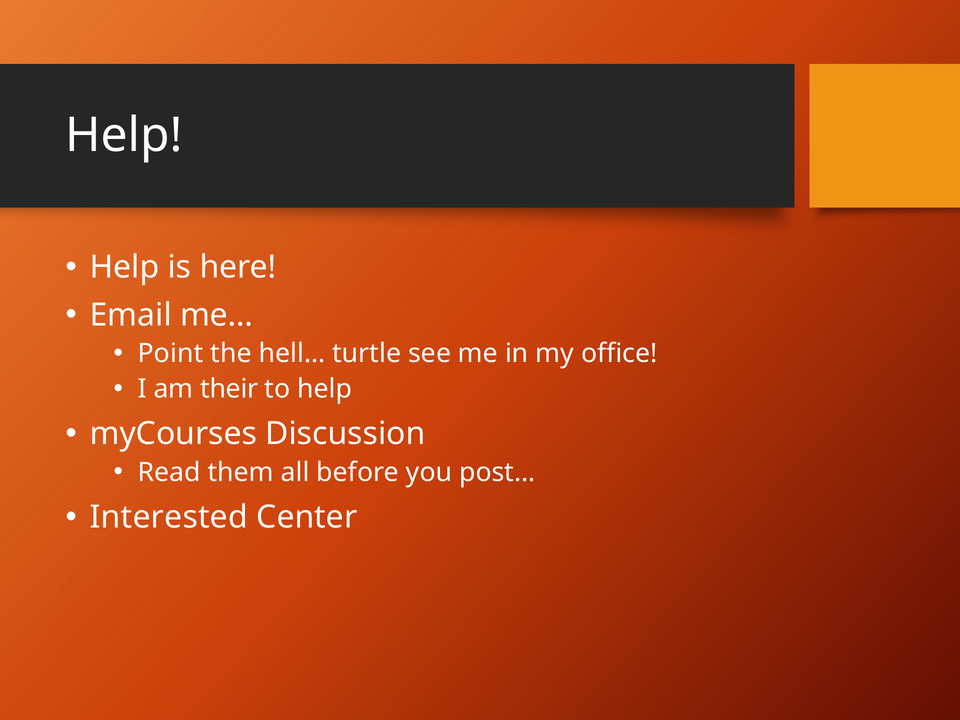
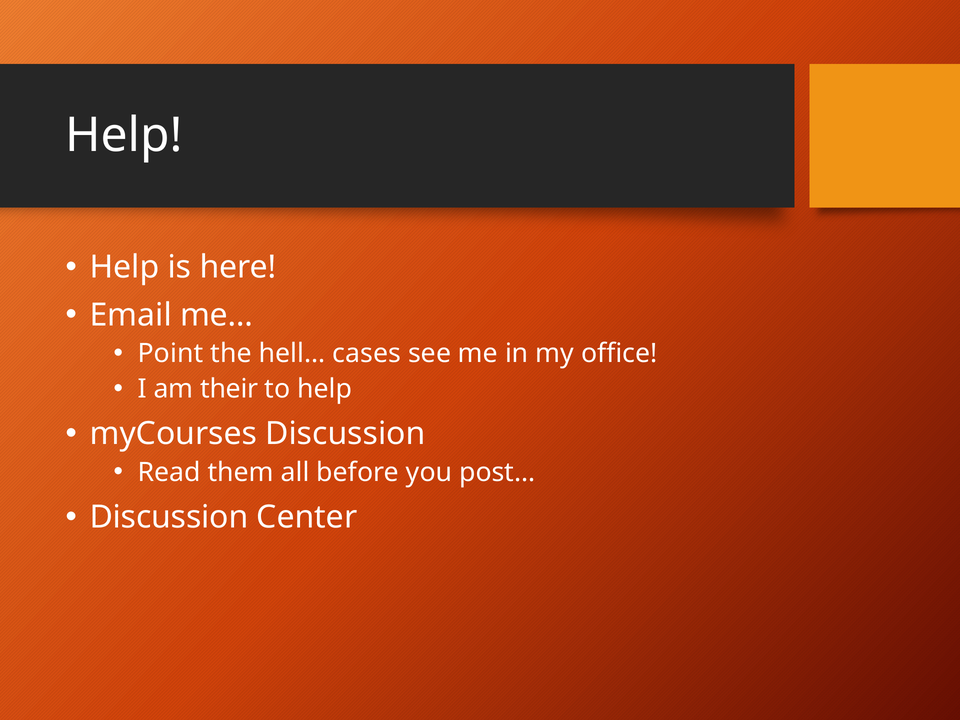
turtle: turtle -> cases
Interested at (169, 517): Interested -> Discussion
